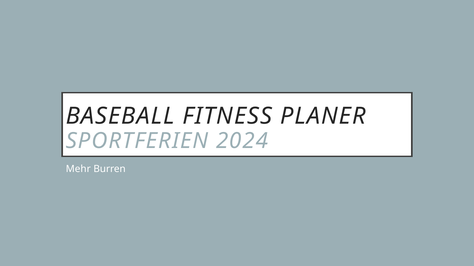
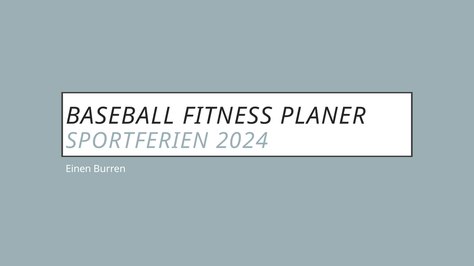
Mehr: Mehr -> Einen
